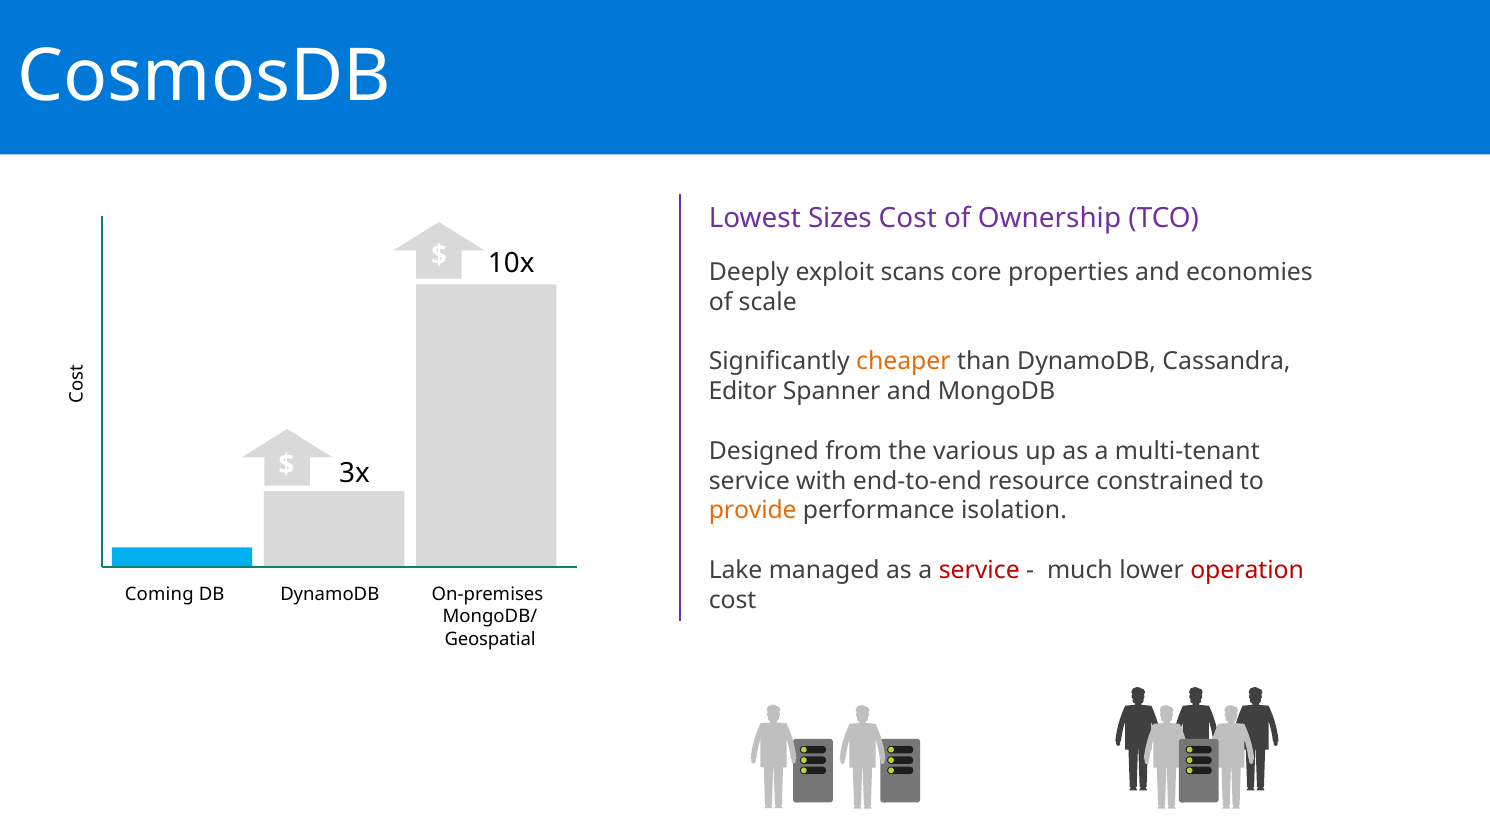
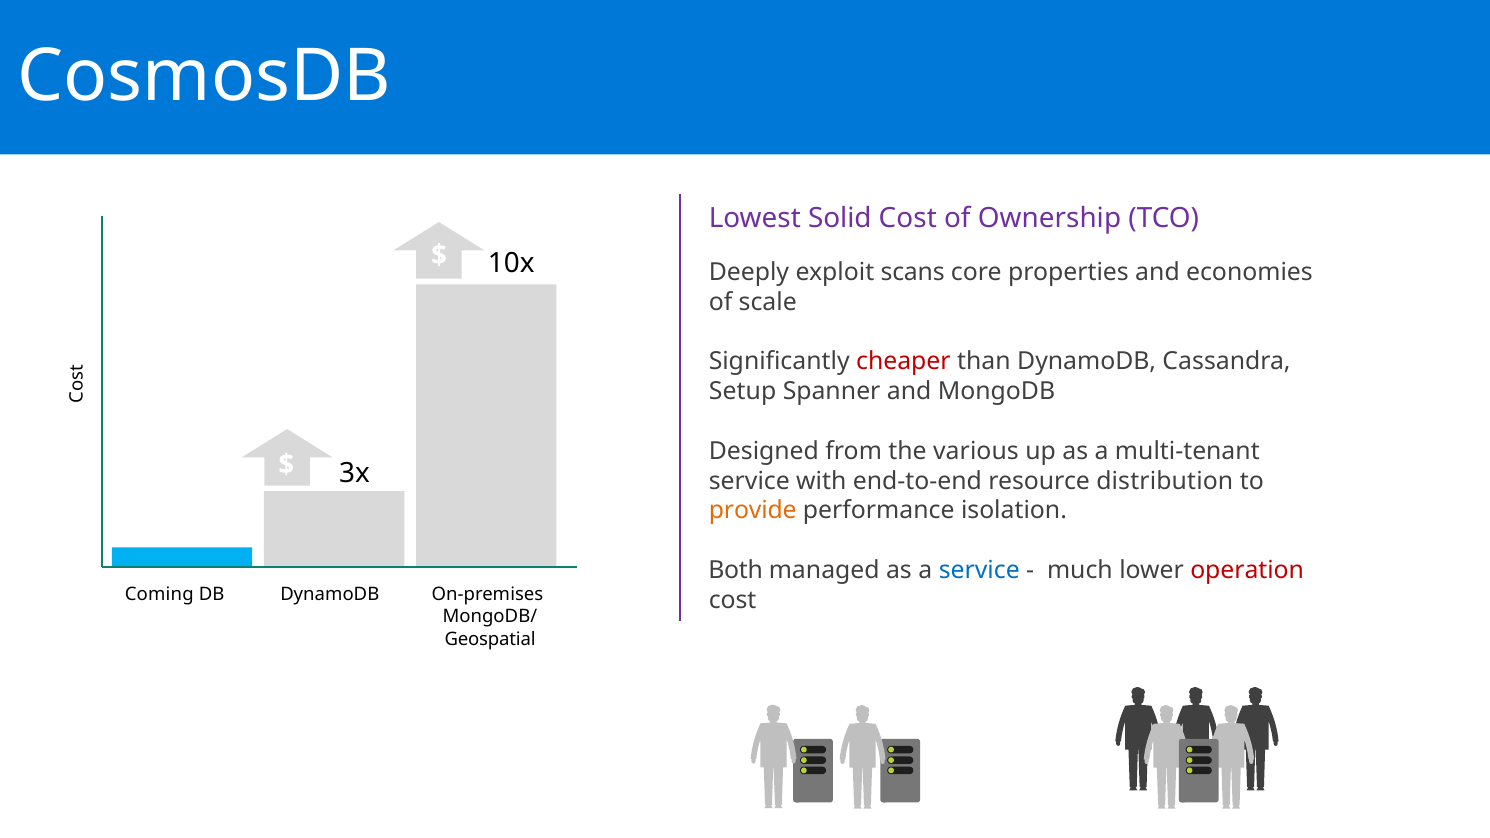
Sizes: Sizes -> Solid
cheaper colour: orange -> red
Editor: Editor -> Setup
constrained: constrained -> distribution
Lake: Lake -> Both
service at (979, 570) colour: red -> blue
